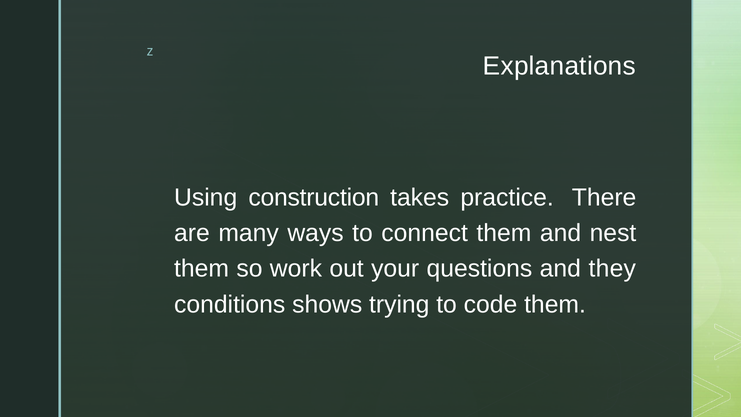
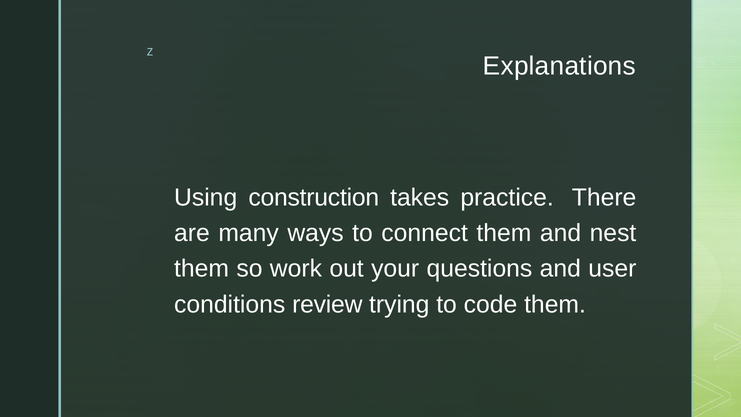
they: they -> user
shows: shows -> review
